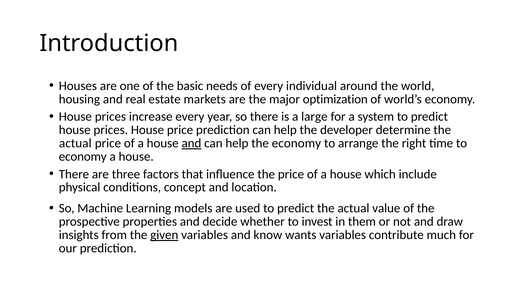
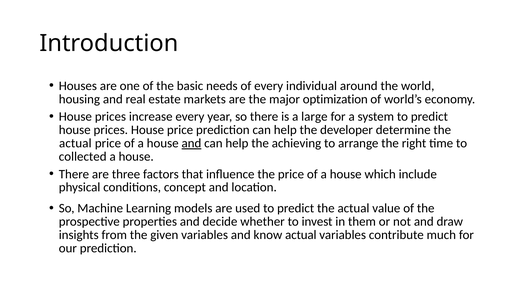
the economy: economy -> achieving
economy at (83, 156): economy -> collected
given underline: present -> none
know wants: wants -> actual
